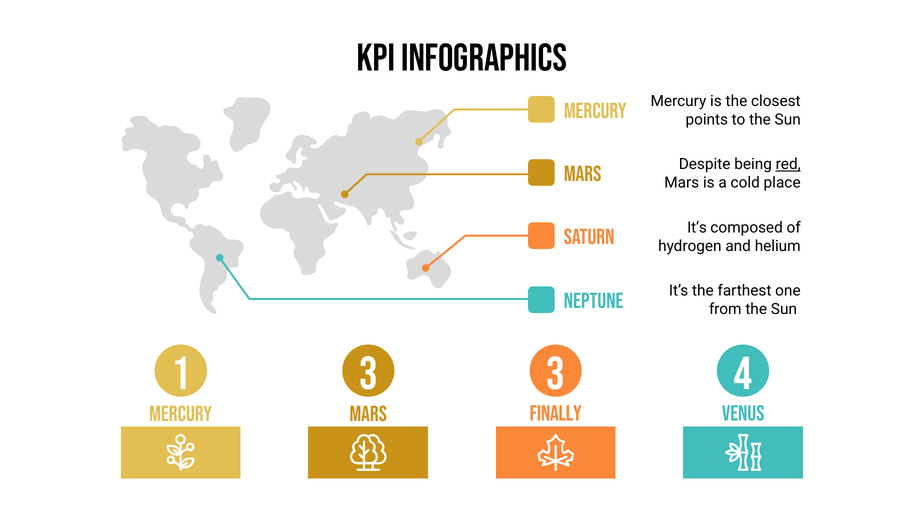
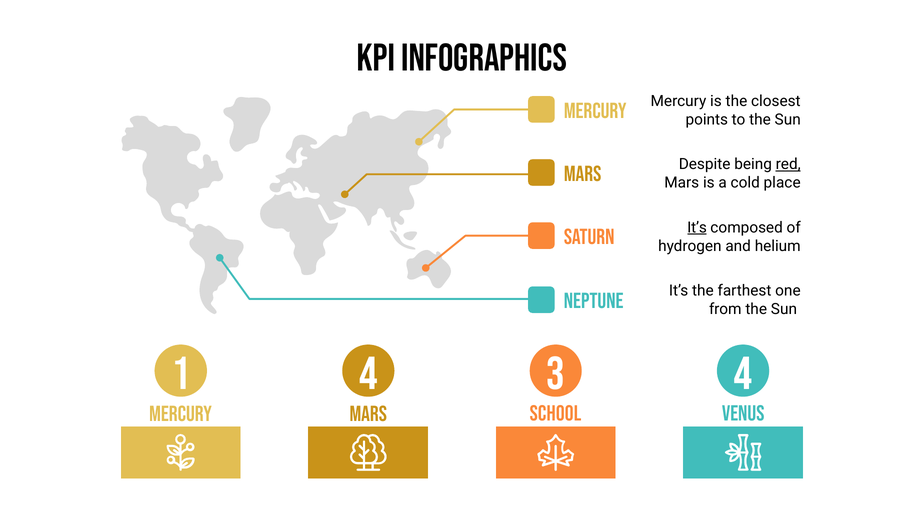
It’s at (697, 227) underline: none -> present
1 3: 3 -> 4
Finally: Finally -> School
